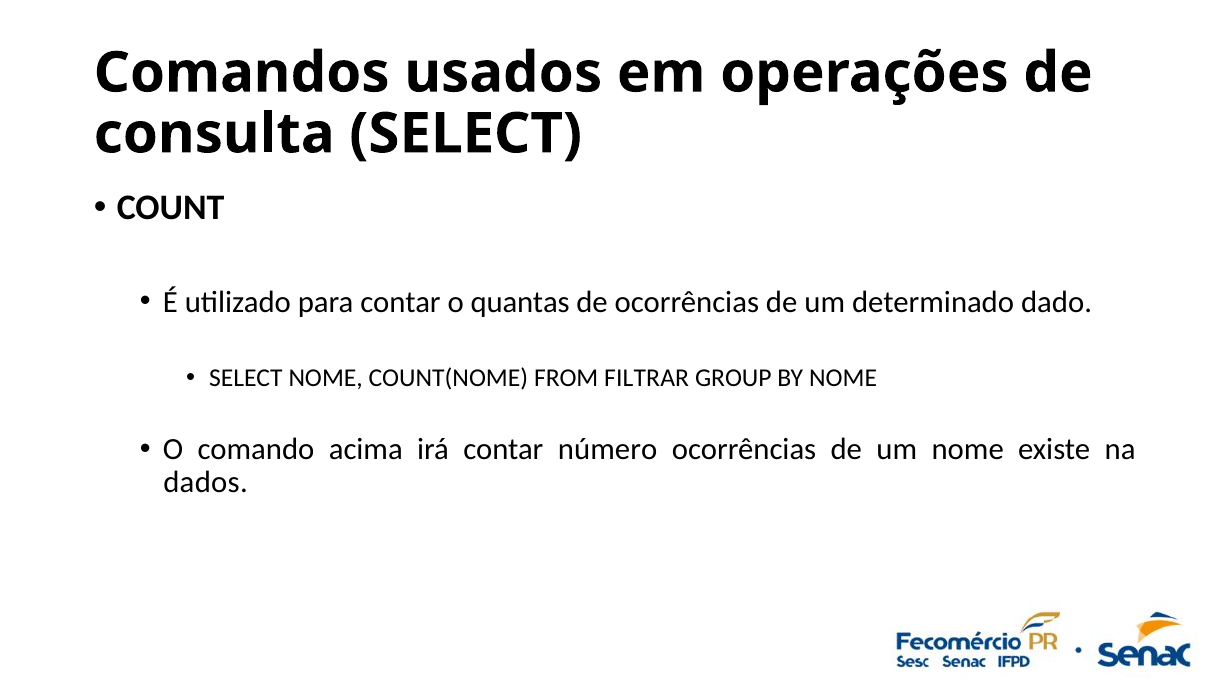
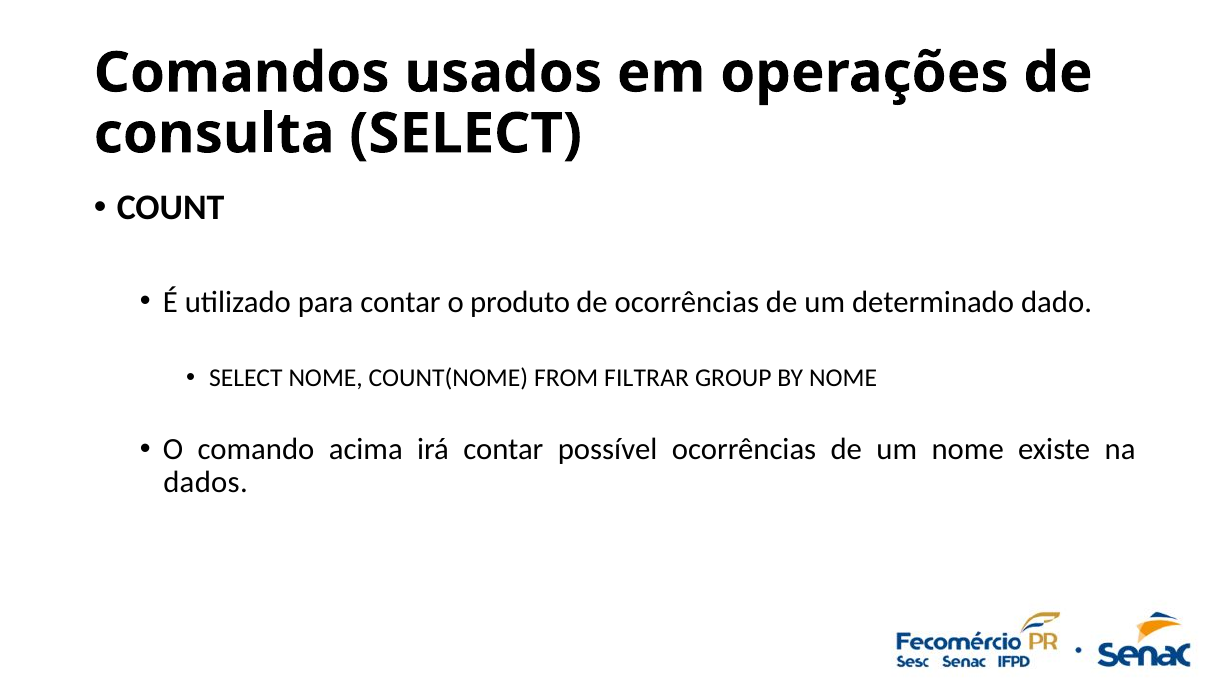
quantas: quantas -> produto
número: número -> possível
